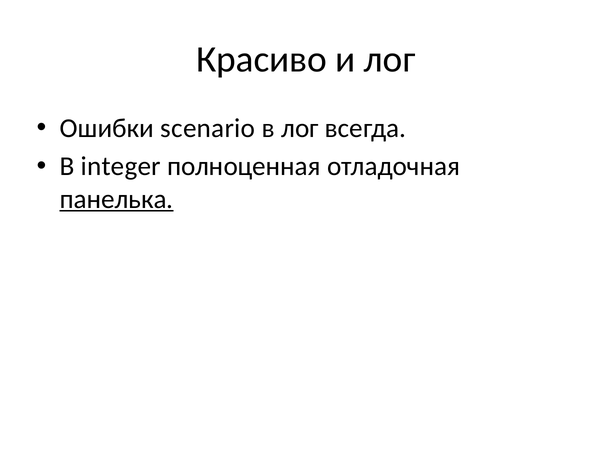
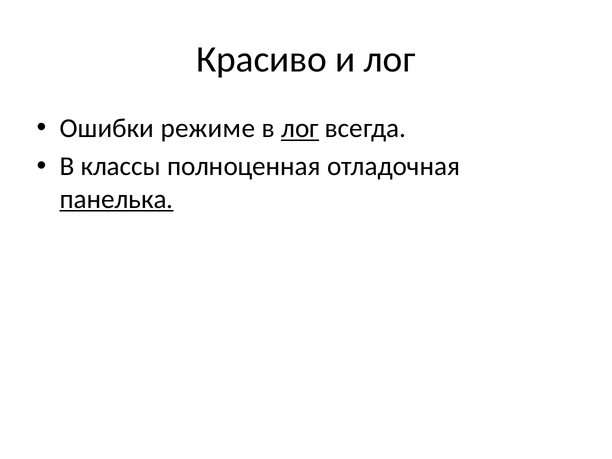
scenario: scenario -> режиме
лог at (300, 128) underline: none -> present
integer: integer -> классы
